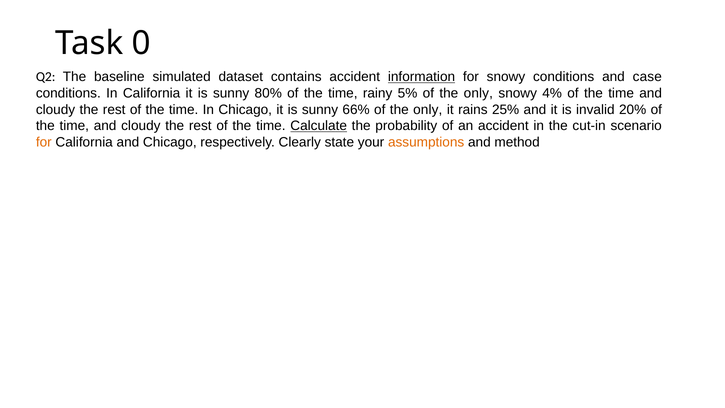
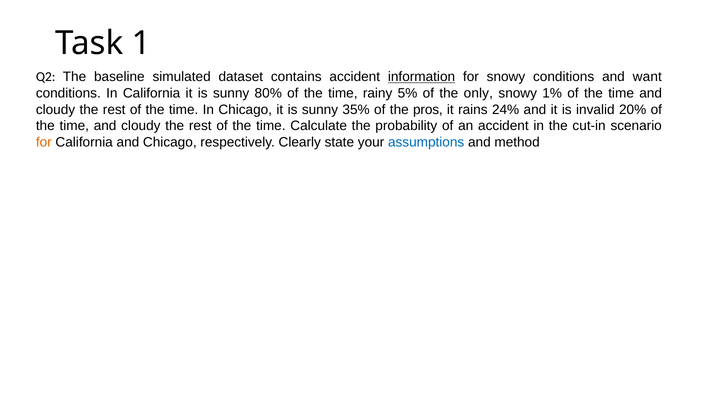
0: 0 -> 1
case: case -> want
4%: 4% -> 1%
66%: 66% -> 35%
only at (428, 110): only -> pros
25%: 25% -> 24%
Calculate underline: present -> none
assumptions colour: orange -> blue
